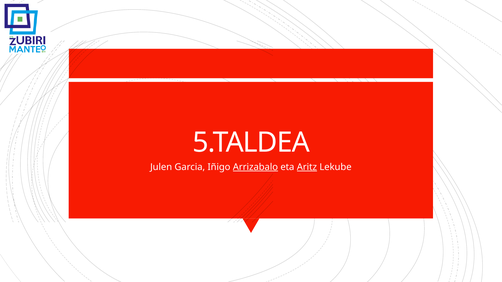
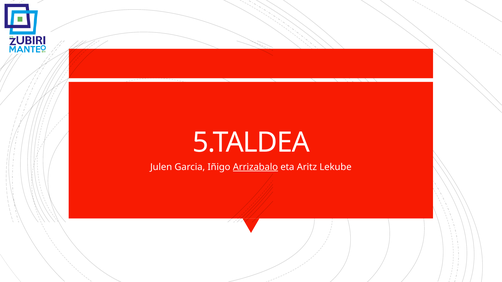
Aritz underline: present -> none
